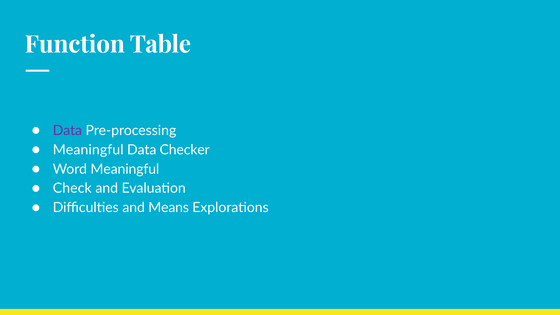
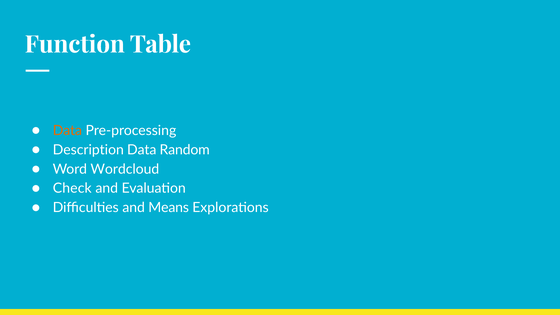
Data at (67, 130) colour: purple -> orange
Meaningful at (88, 150): Meaningful -> Description
Checker: Checker -> Random
Word Meaningful: Meaningful -> Wordcloud
